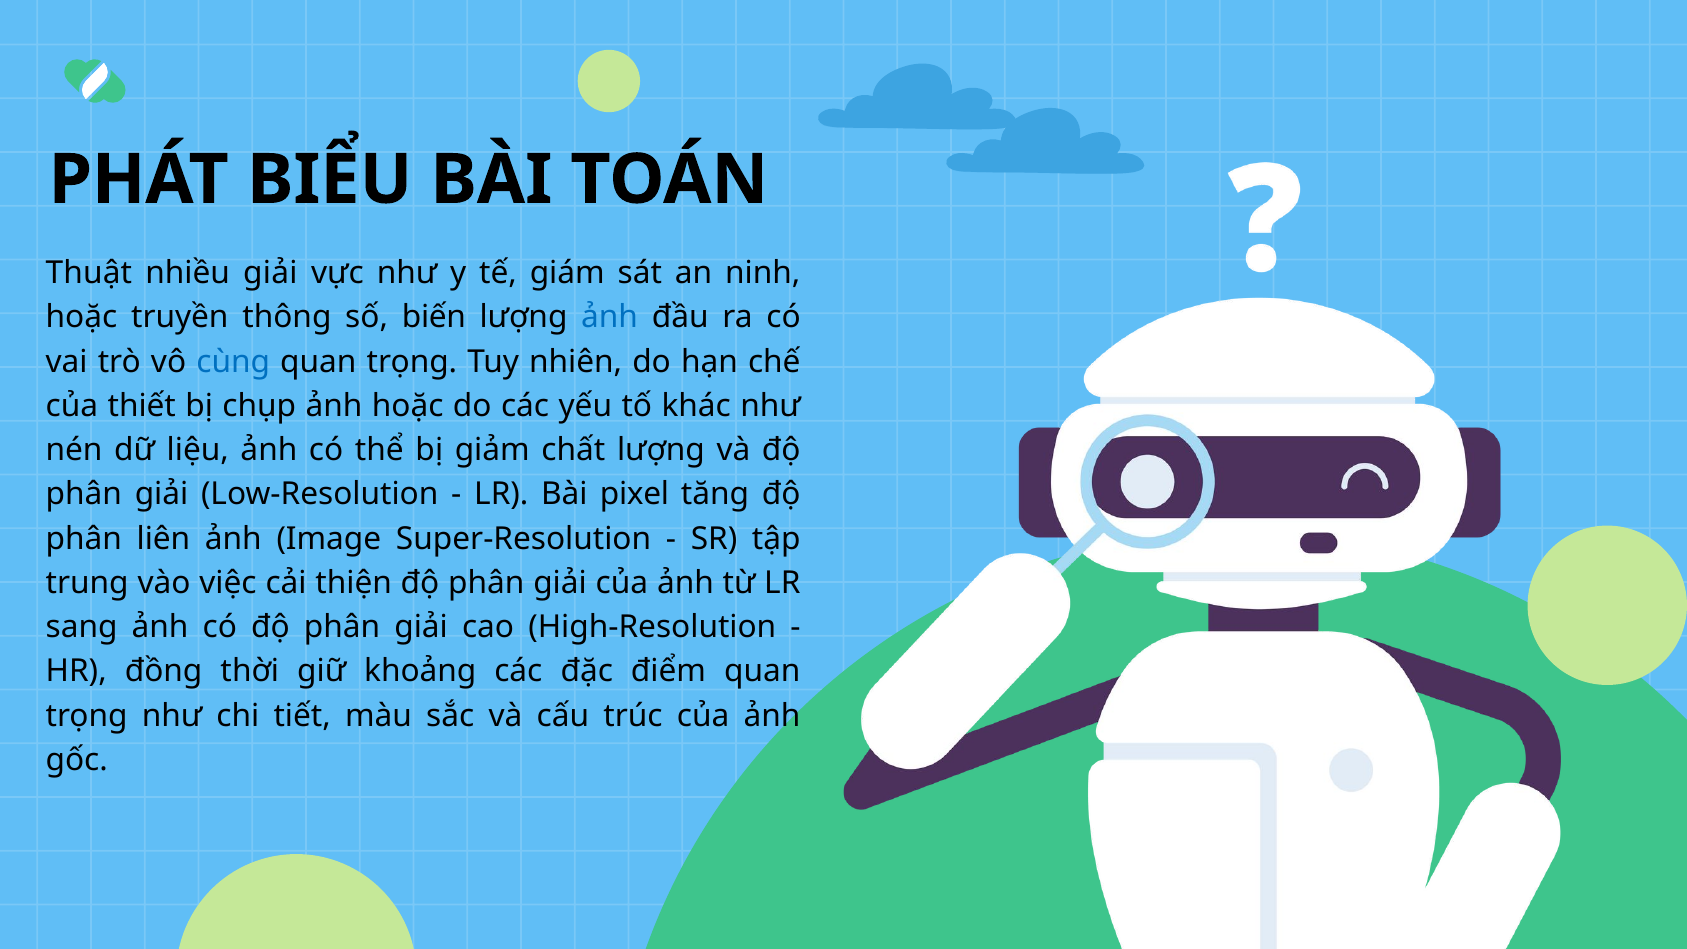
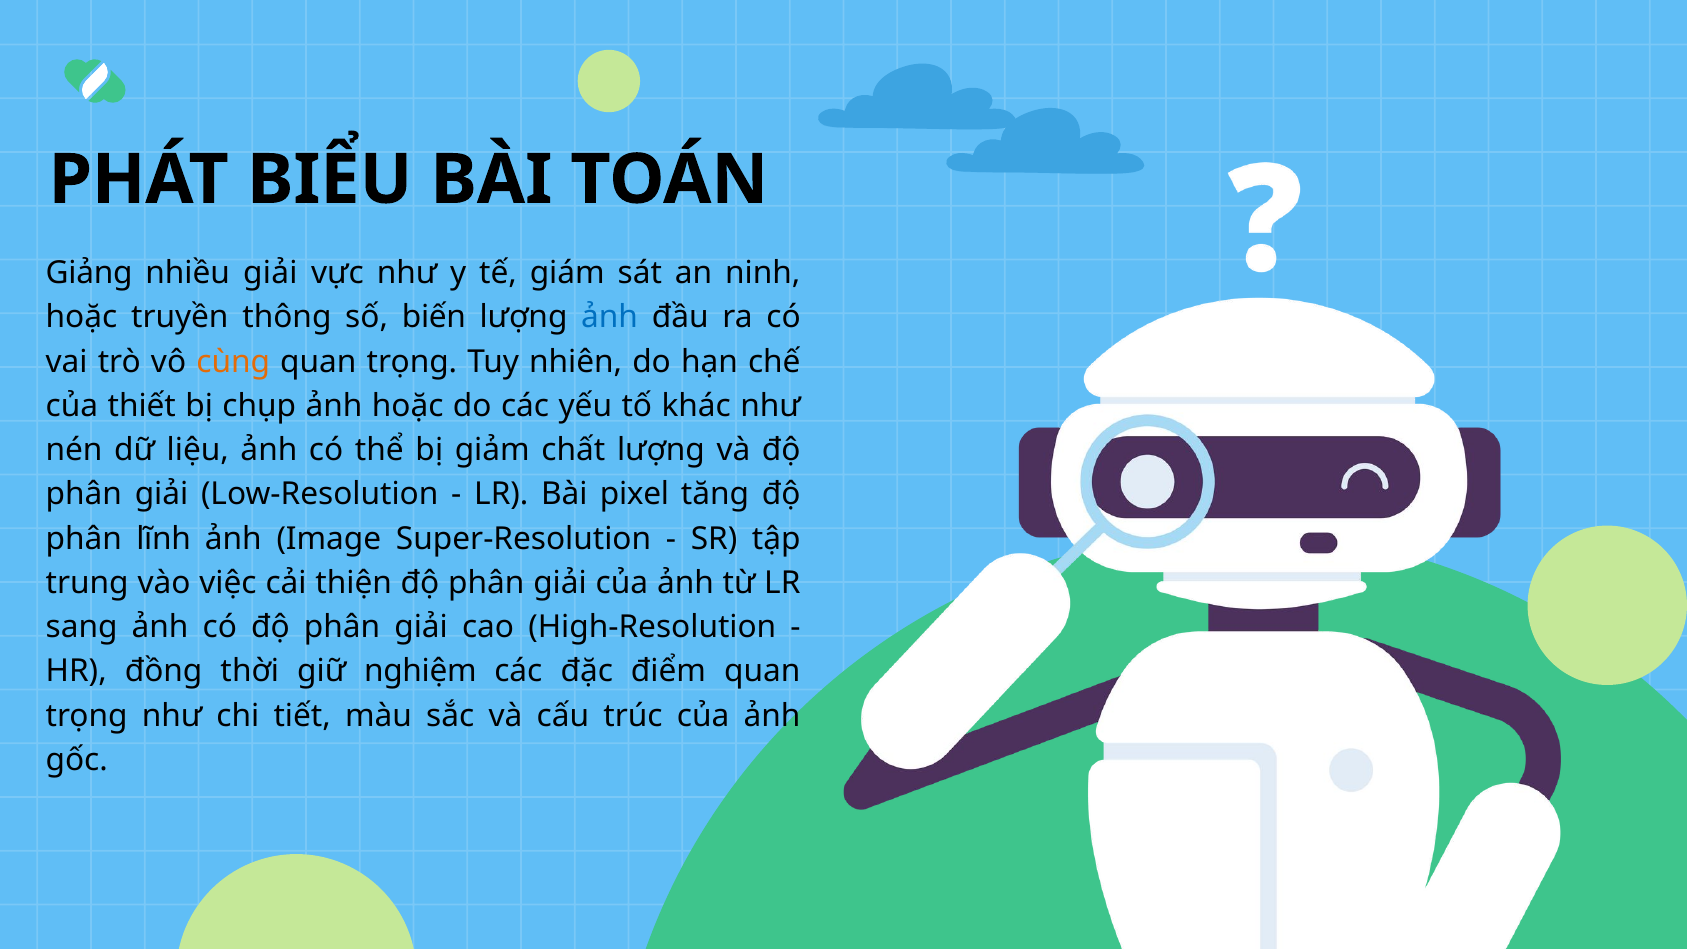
Thuật: Thuật -> Giảng
cùng colour: blue -> orange
liên: liên -> lĩnh
khoảng: khoảng -> nghiệm
